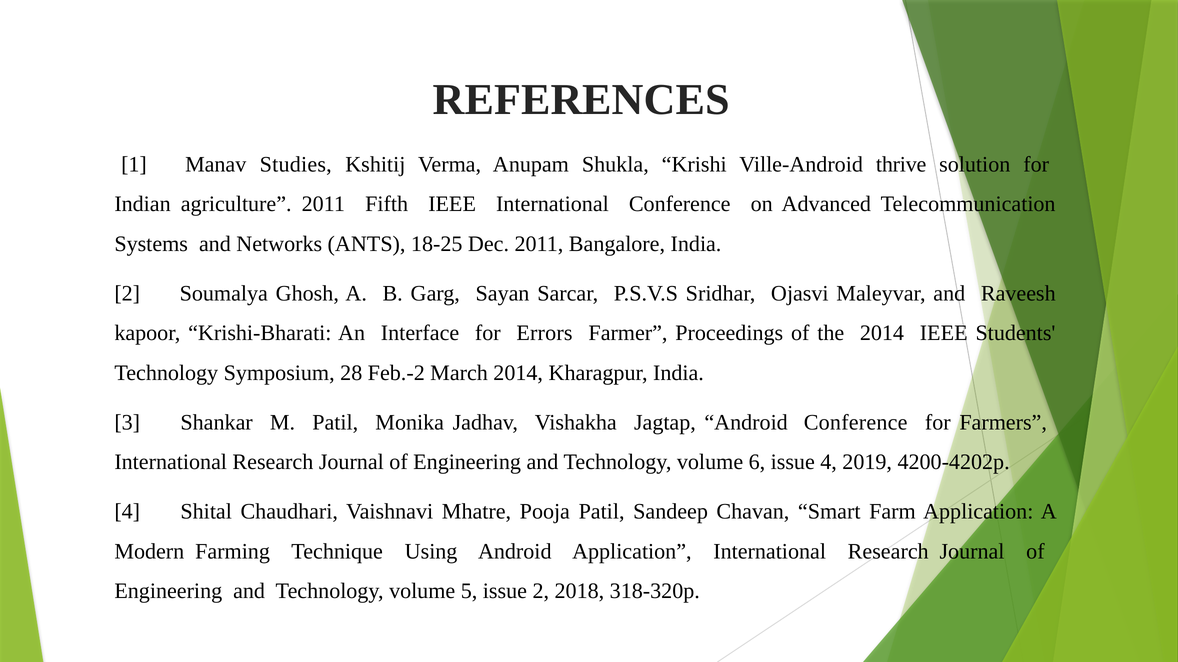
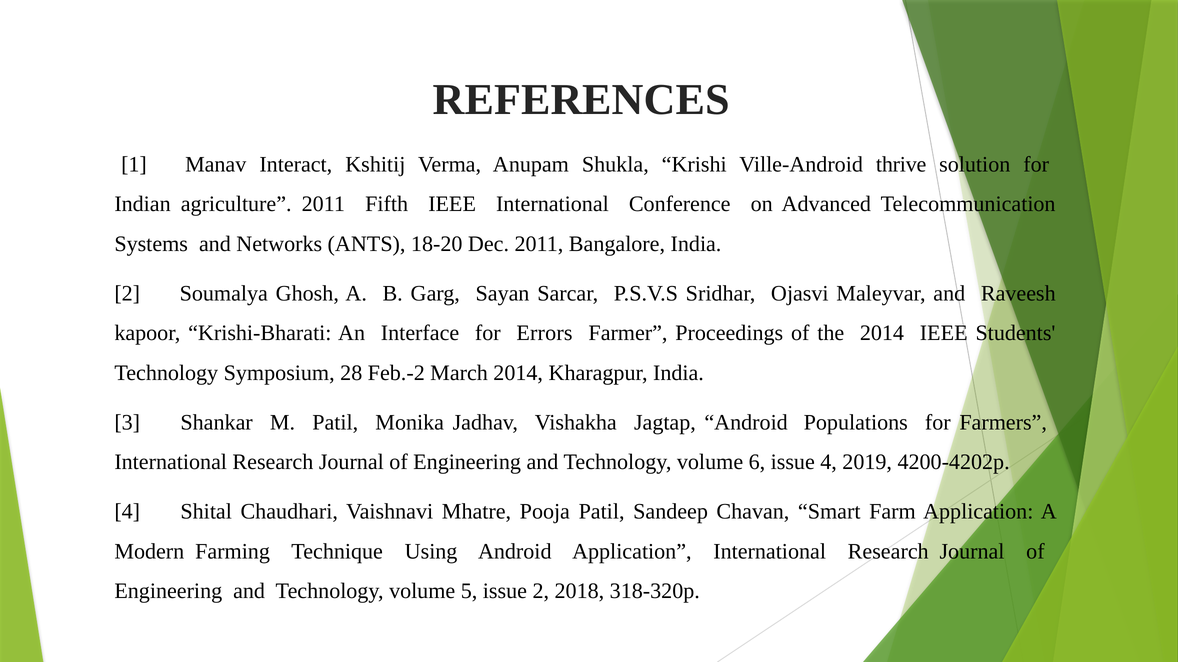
Studies: Studies -> Interact
18-25: 18-25 -> 18-20
Android Conference: Conference -> Populations
